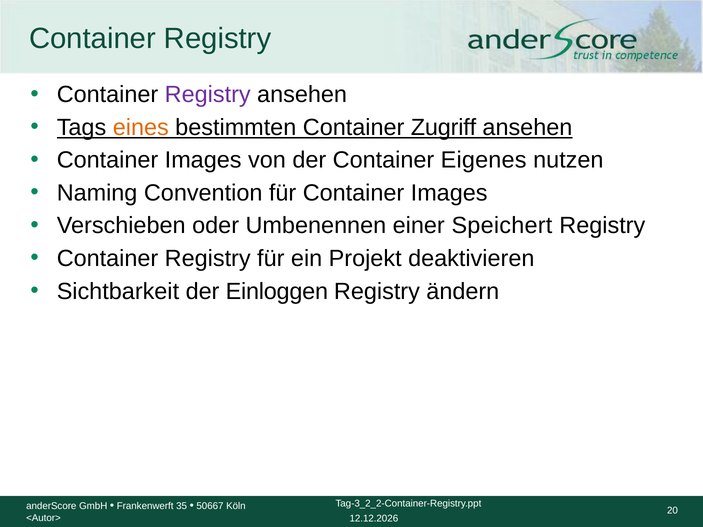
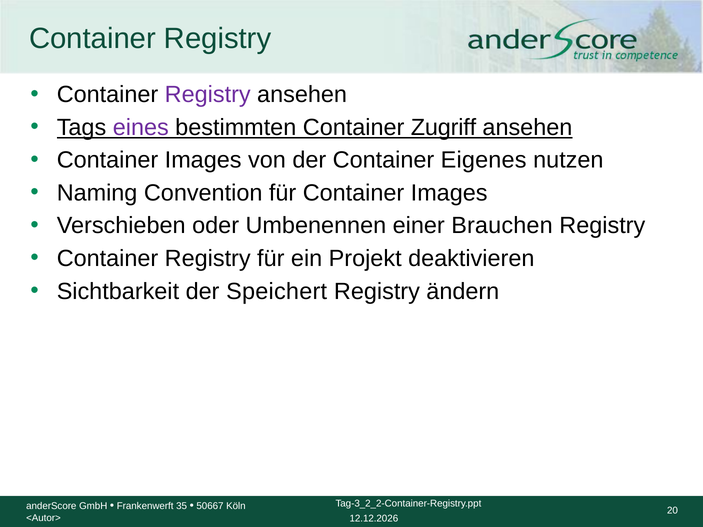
eines colour: orange -> purple
Speichert: Speichert -> Brauchen
Einloggen: Einloggen -> Speichert
